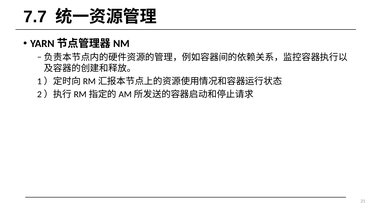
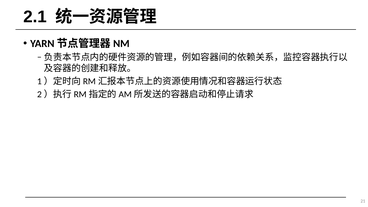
7.7: 7.7 -> 2.1
